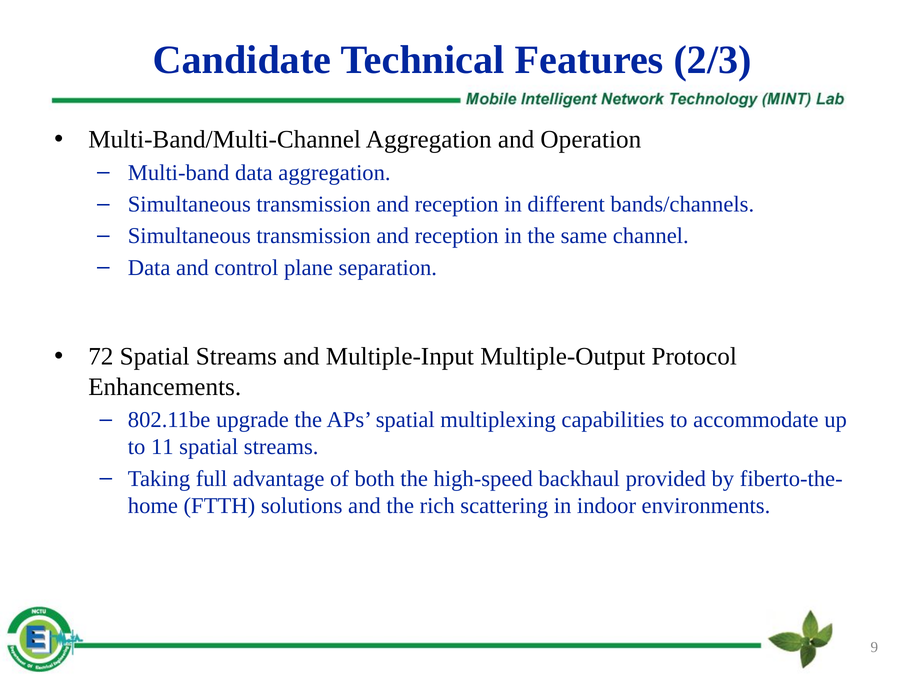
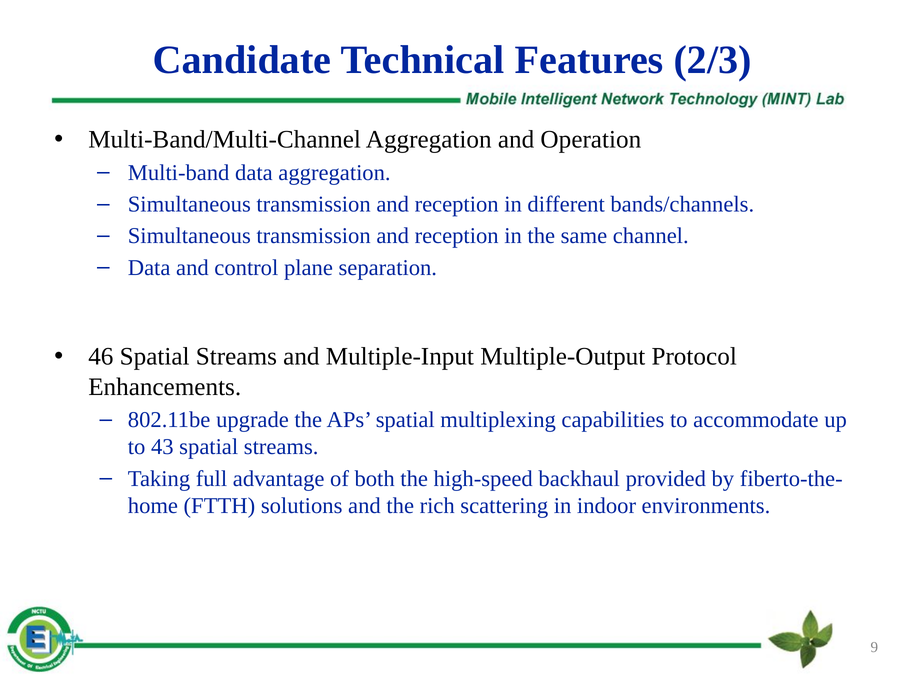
72: 72 -> 46
11: 11 -> 43
